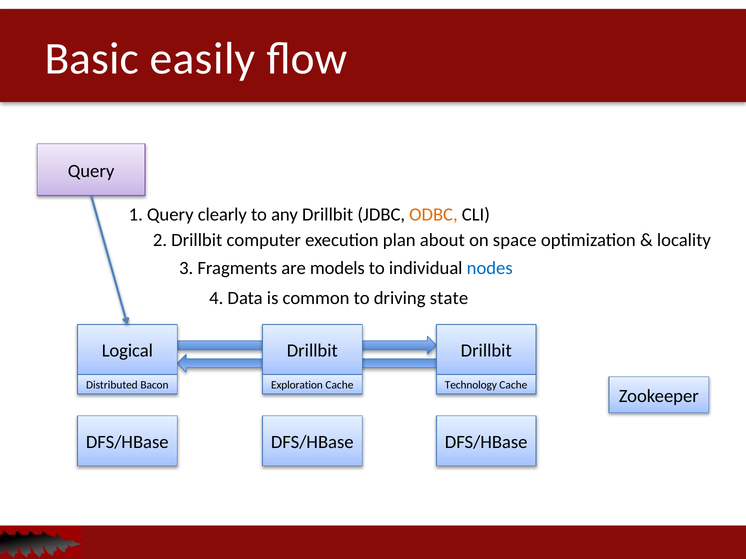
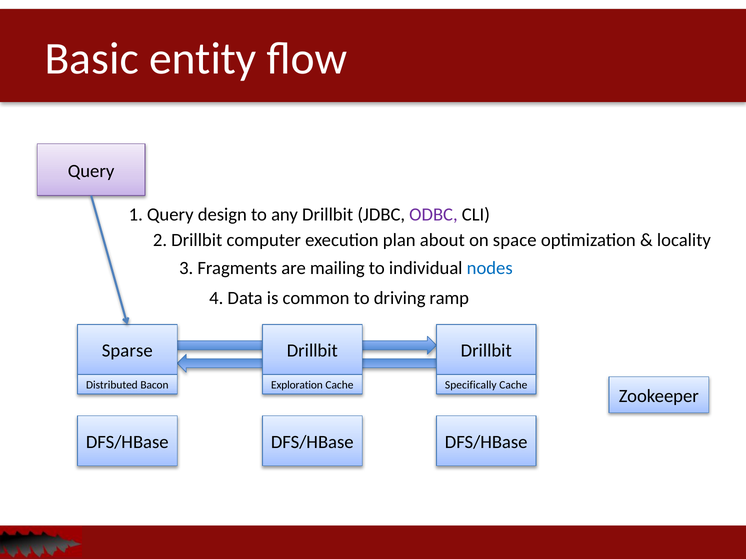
easily: easily -> entity
clearly: clearly -> design
ODBC colour: orange -> purple
models: models -> mailing
state: state -> ramp
Logical: Logical -> Sparse
Technology: Technology -> Specifically
